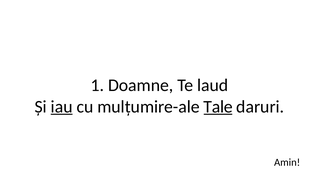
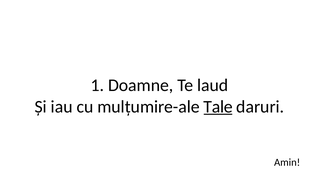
iau underline: present -> none
